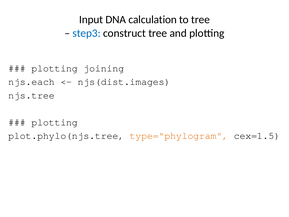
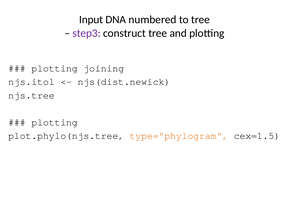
calculation: calculation -> numbered
step3 colour: blue -> purple
njs.each: njs.each -> njs.itol
njs(dist.images: njs(dist.images -> njs(dist.newick
